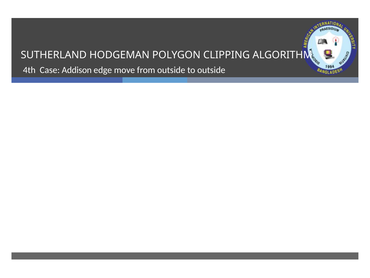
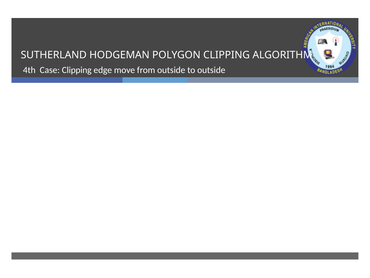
Case Addison: Addison -> Clipping
